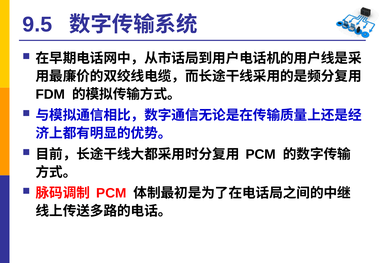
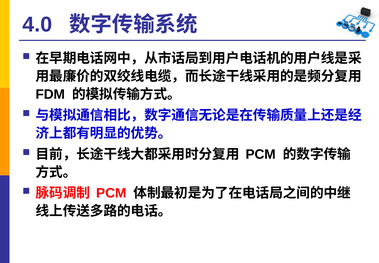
9.5: 9.5 -> 4.0
